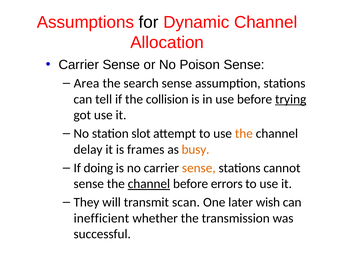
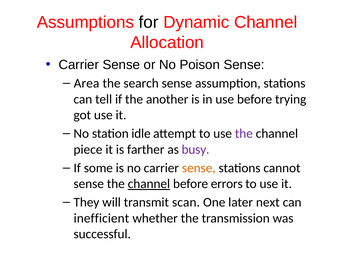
collision: collision -> another
trying underline: present -> none
slot: slot -> idle
the at (244, 134) colour: orange -> purple
delay: delay -> piece
frames: frames -> farther
busy colour: orange -> purple
doing: doing -> some
wish: wish -> next
